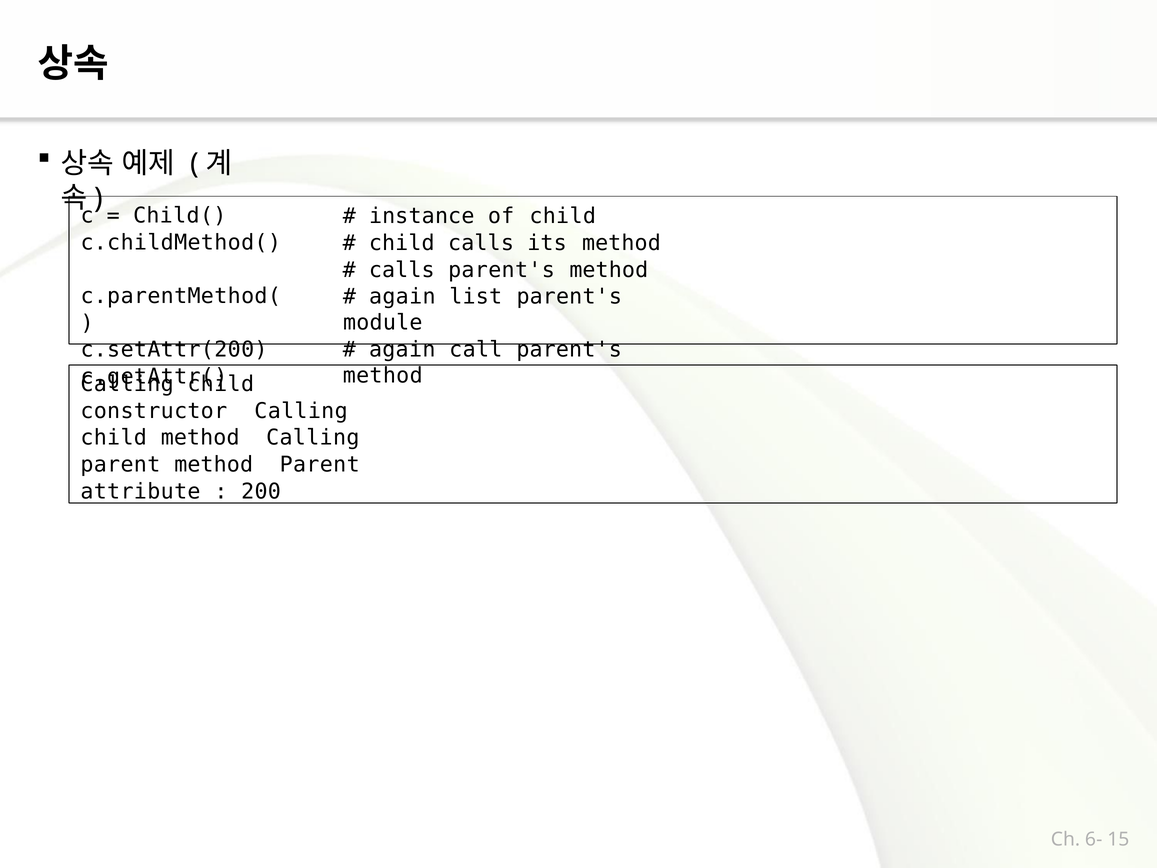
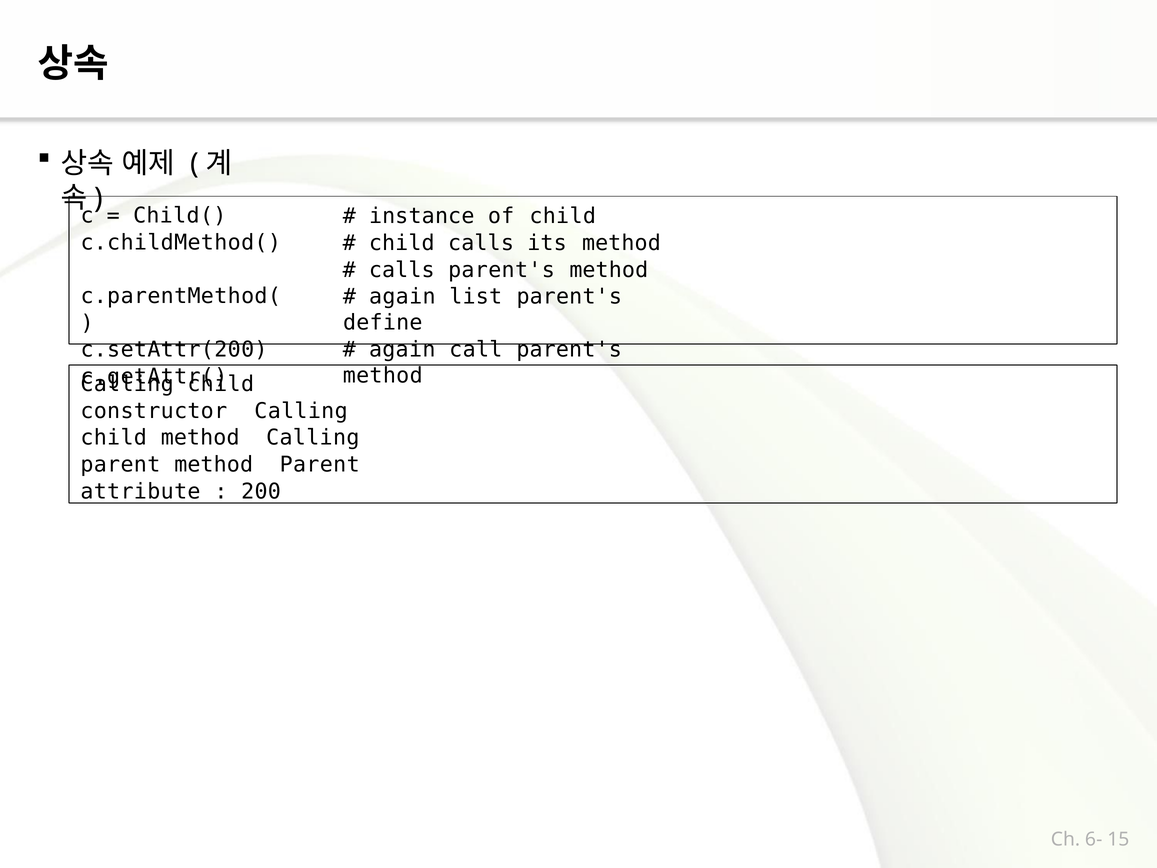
module: module -> define
